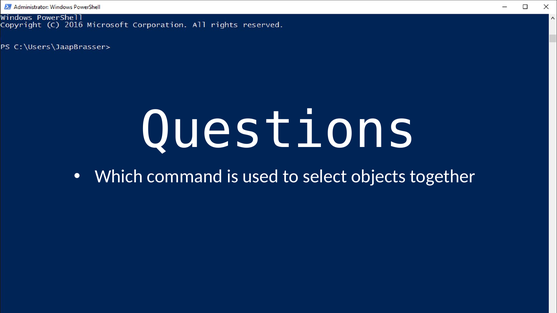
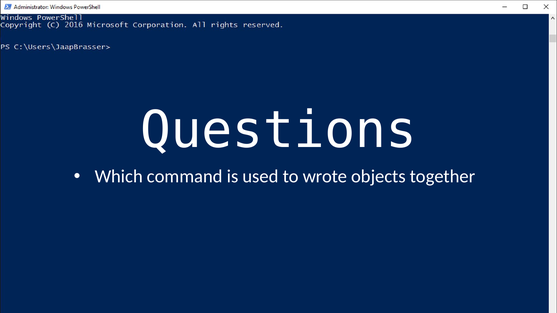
select: select -> wrote
